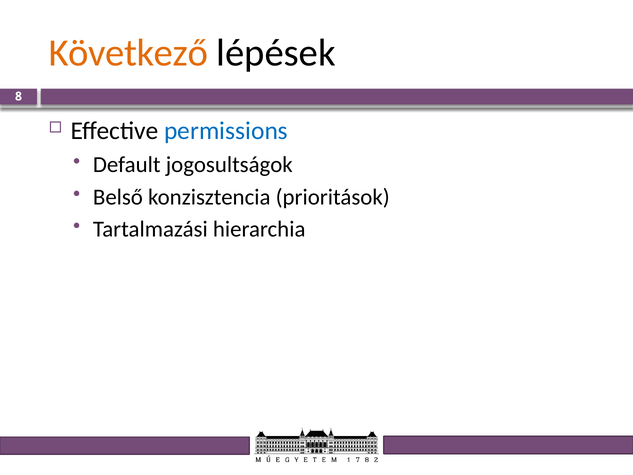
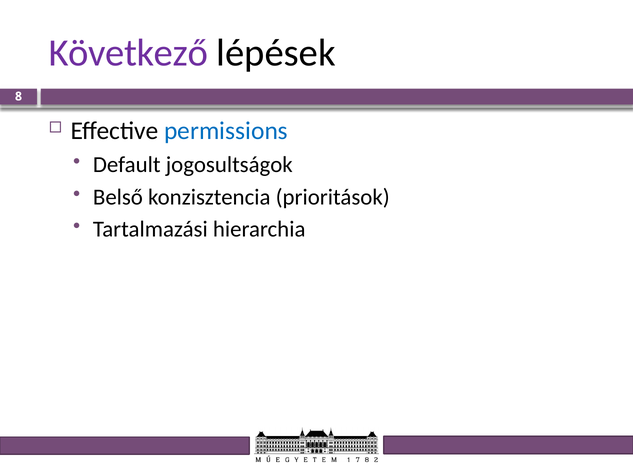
Következő colour: orange -> purple
